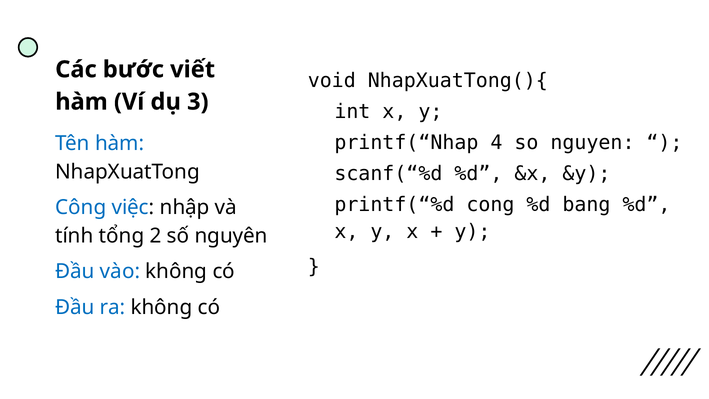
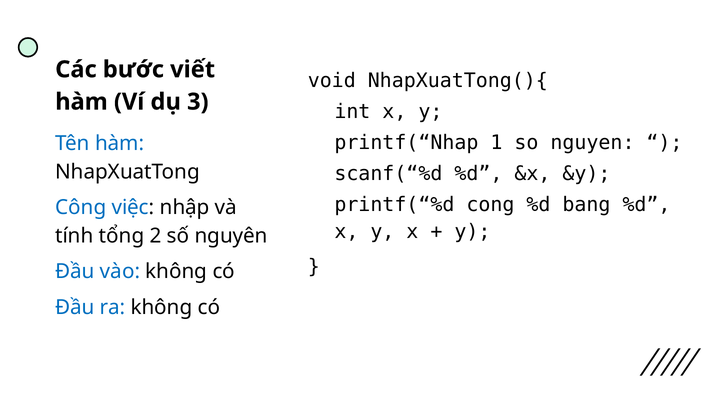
4: 4 -> 1
